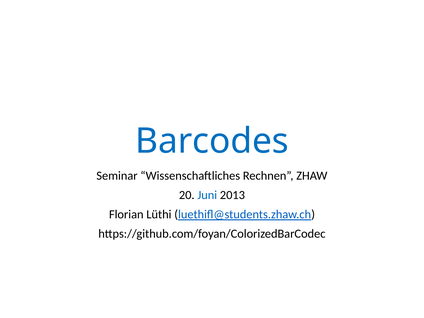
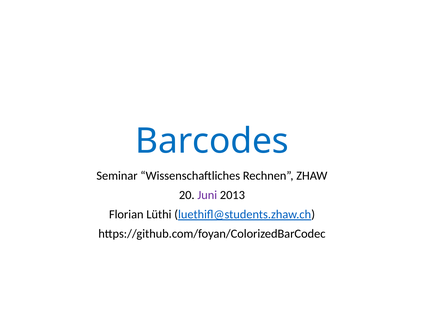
Juni colour: blue -> purple
